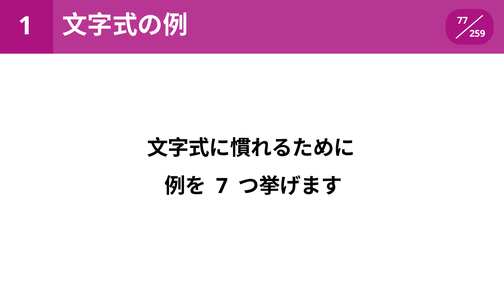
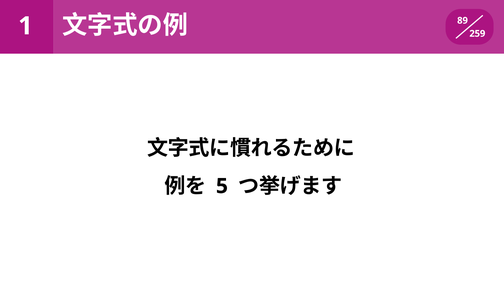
77: 77 -> 89
7: 7 -> 5
